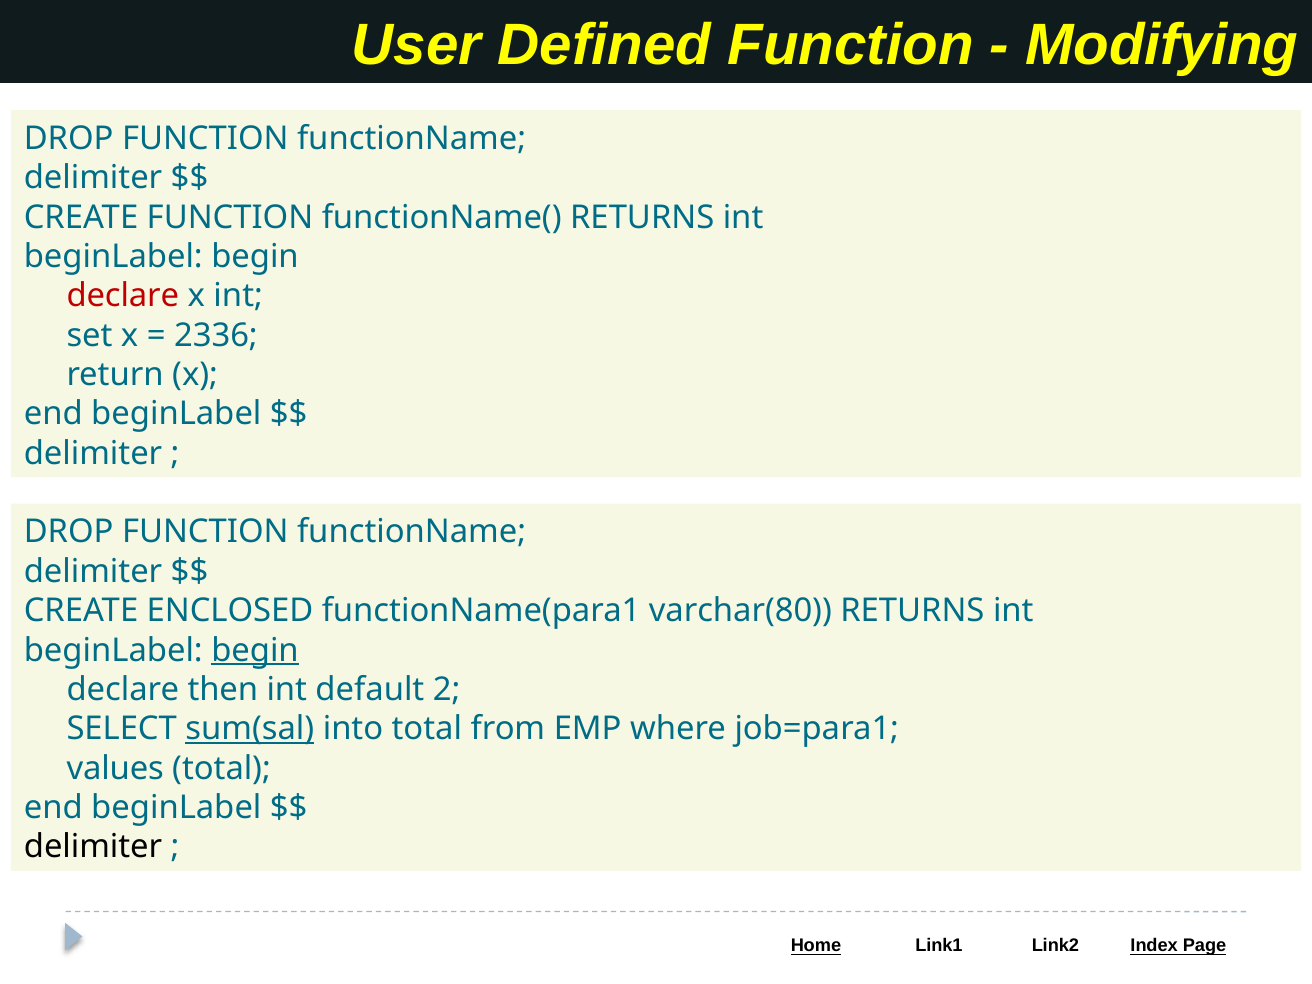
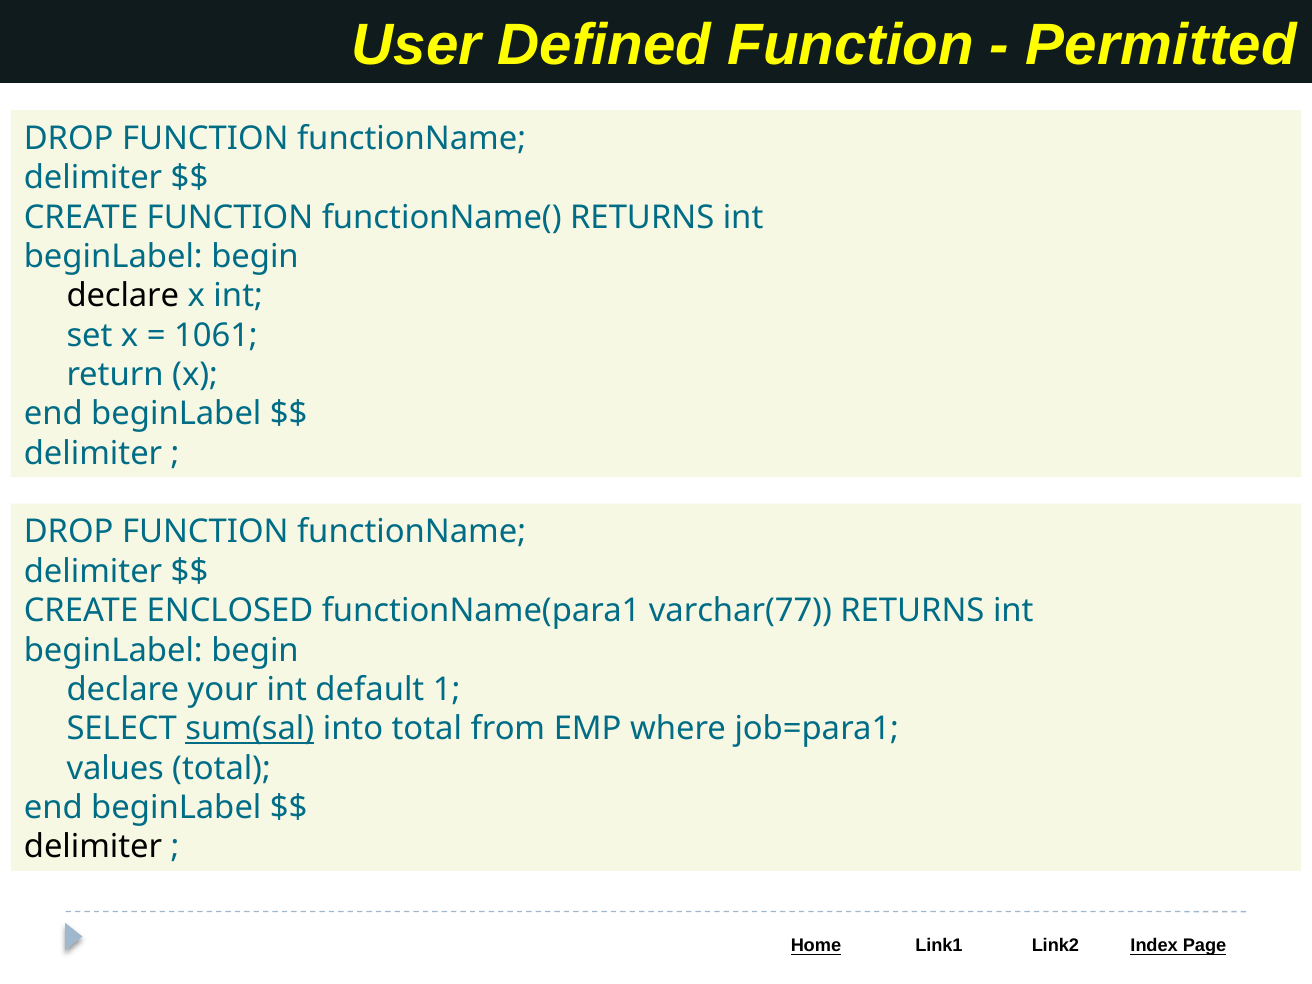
Modifying: Modifying -> Permitted
declare at (123, 296) colour: red -> black
2336: 2336 -> 1061
varchar(80: varchar(80 -> varchar(77
begin at (255, 650) underline: present -> none
then: then -> your
2: 2 -> 1
